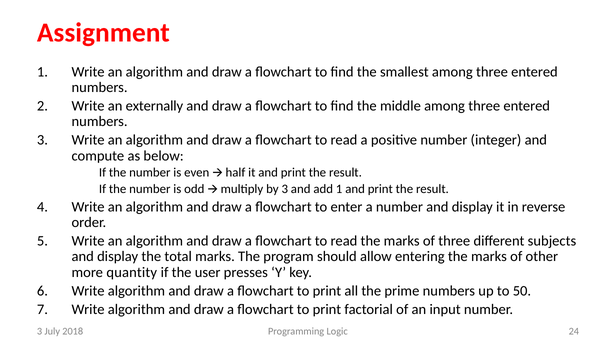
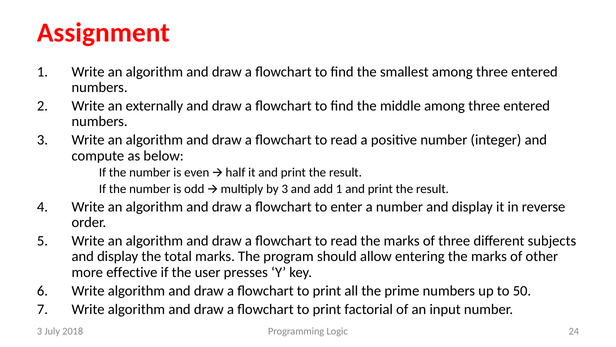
quantity: quantity -> effective
